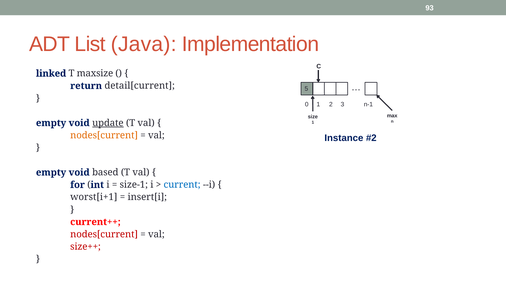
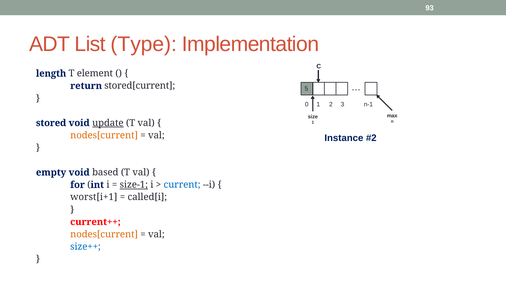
Java: Java -> Type
linked: linked -> length
maxsize: maxsize -> element
detail[current: detail[current -> stored[current
empty at (51, 123): empty -> stored
size-1 underline: none -> present
insert[i: insert[i -> called[i
nodes[current at (104, 234) colour: red -> orange
size++ colour: red -> blue
